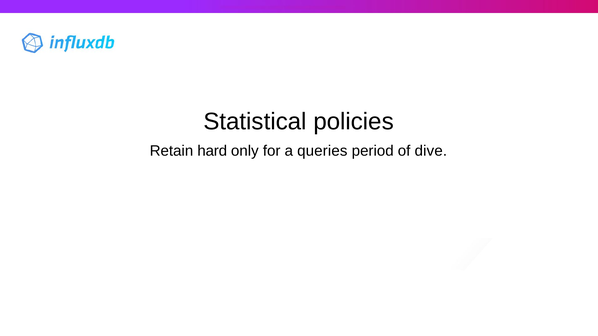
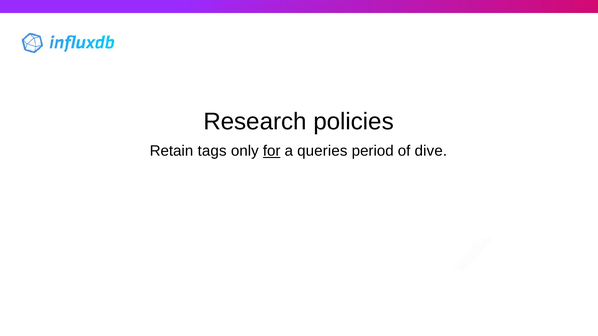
Statistical: Statistical -> Research
hard: hard -> tags
for underline: none -> present
